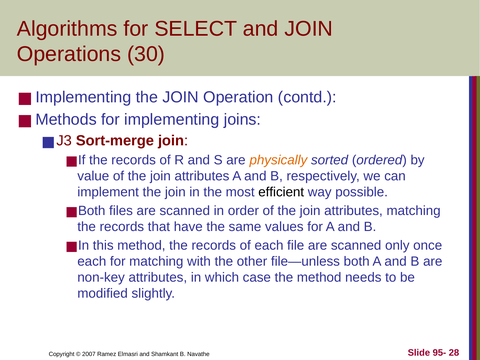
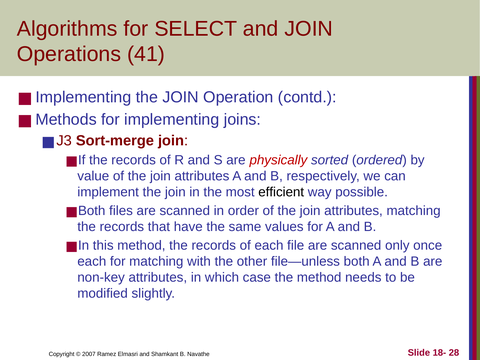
30: 30 -> 41
physically colour: orange -> red
95-: 95- -> 18-
